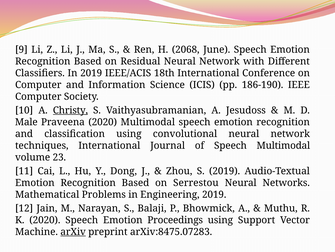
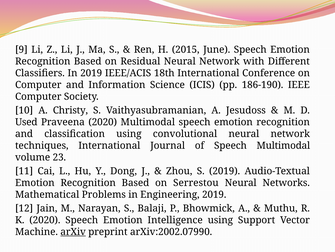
2068: 2068 -> 2015
Christy underline: present -> none
Male: Male -> Used
Proceedings: Proceedings -> Intelligence
arXiv:8475.07283: arXiv:8475.07283 -> arXiv:2002.07990
